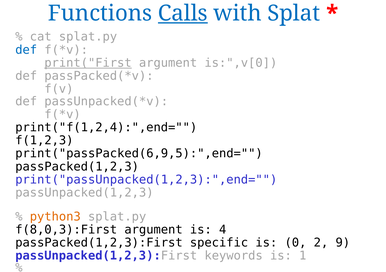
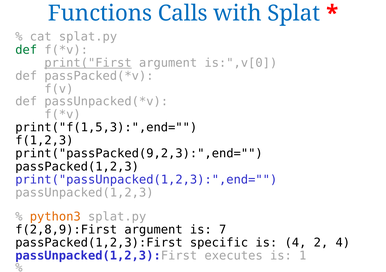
Calls underline: present -> none
def at (26, 50) colour: blue -> green
print("f(1,2,4):",end=: print("f(1,2,4):",end= -> print("f(1,5,3):",end=
print("passPacked(6,9,5):",end=: print("passPacked(6,9,5):",end= -> print("passPacked(9,2,3):",end=
f(8,0,3):First: f(8,0,3):First -> f(2,8,9):First
4: 4 -> 7
is 0: 0 -> 4
2 9: 9 -> 4
keywords: keywords -> executes
